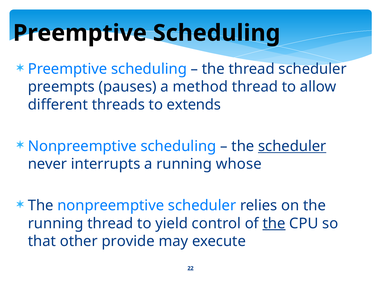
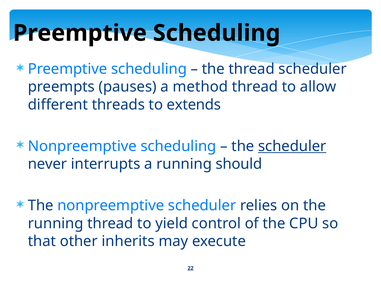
whose: whose -> should
the at (274, 223) underline: present -> none
provide: provide -> inherits
